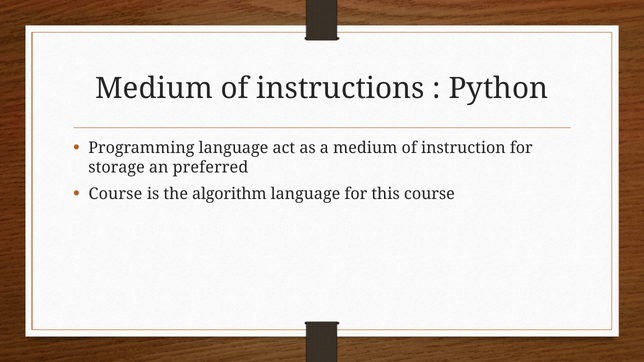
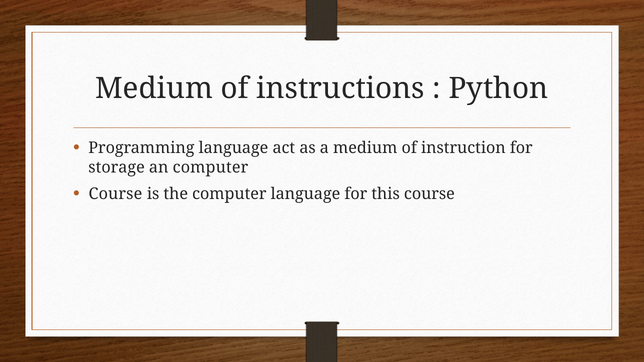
an preferred: preferred -> computer
the algorithm: algorithm -> computer
